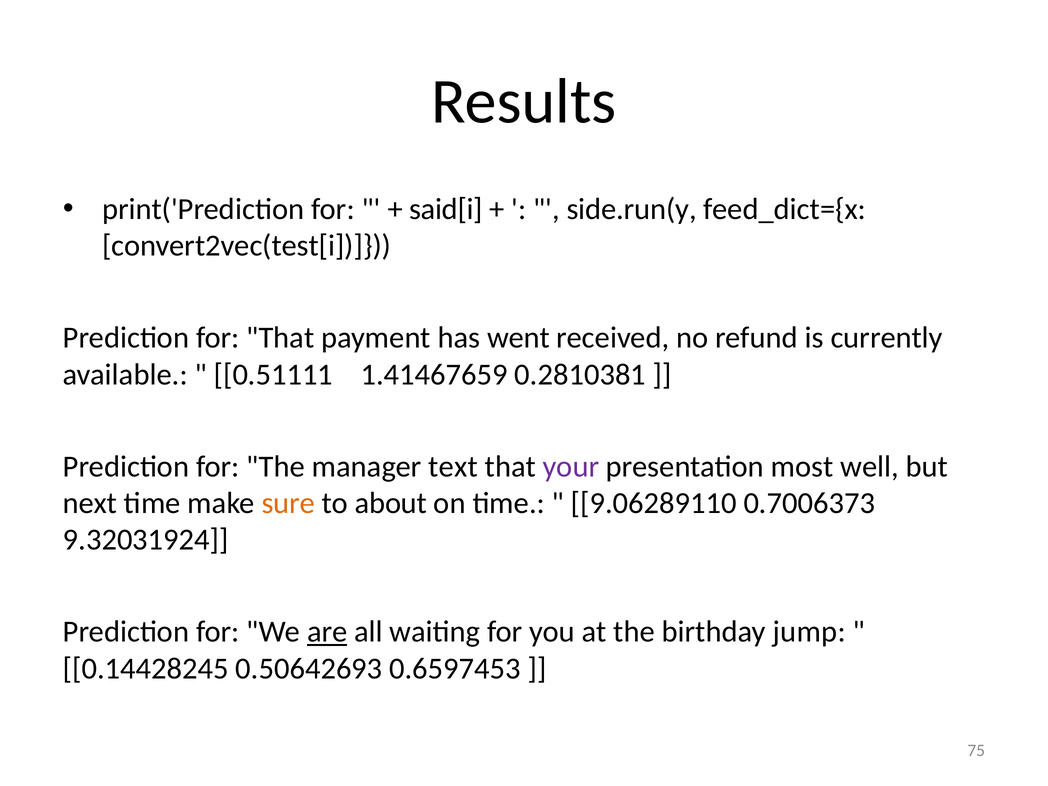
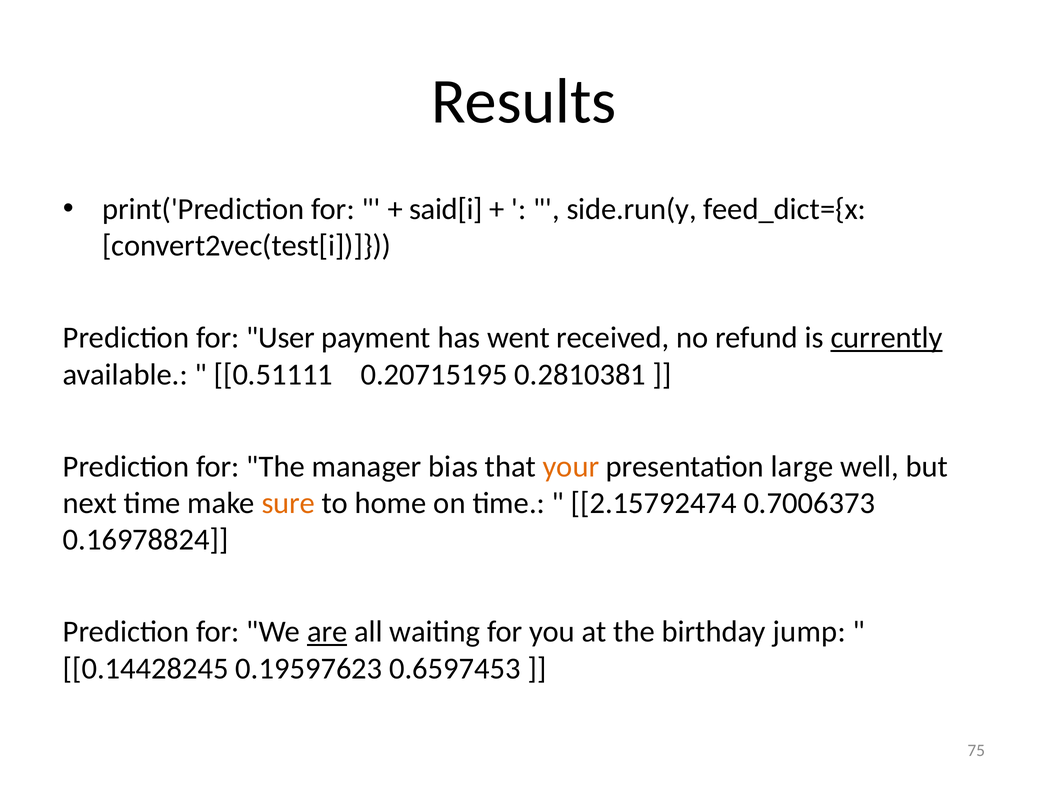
for That: That -> User
currently underline: none -> present
1.41467659: 1.41467659 -> 0.20715195
text: text -> bias
your colour: purple -> orange
most: most -> large
about: about -> home
9.06289110: 9.06289110 -> 2.15792474
9.32031924: 9.32031924 -> 0.16978824
0.50642693: 0.50642693 -> 0.19597623
